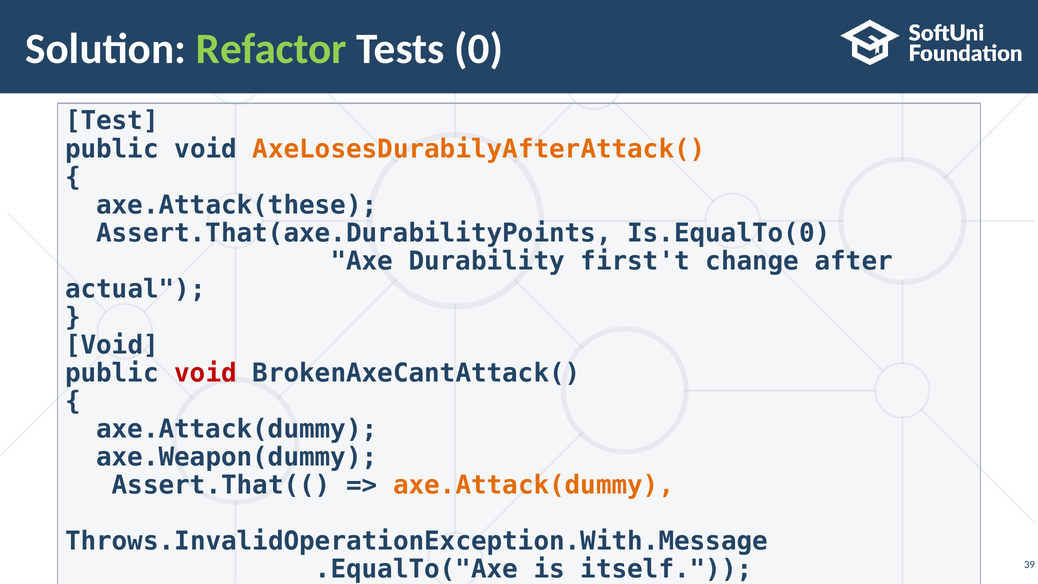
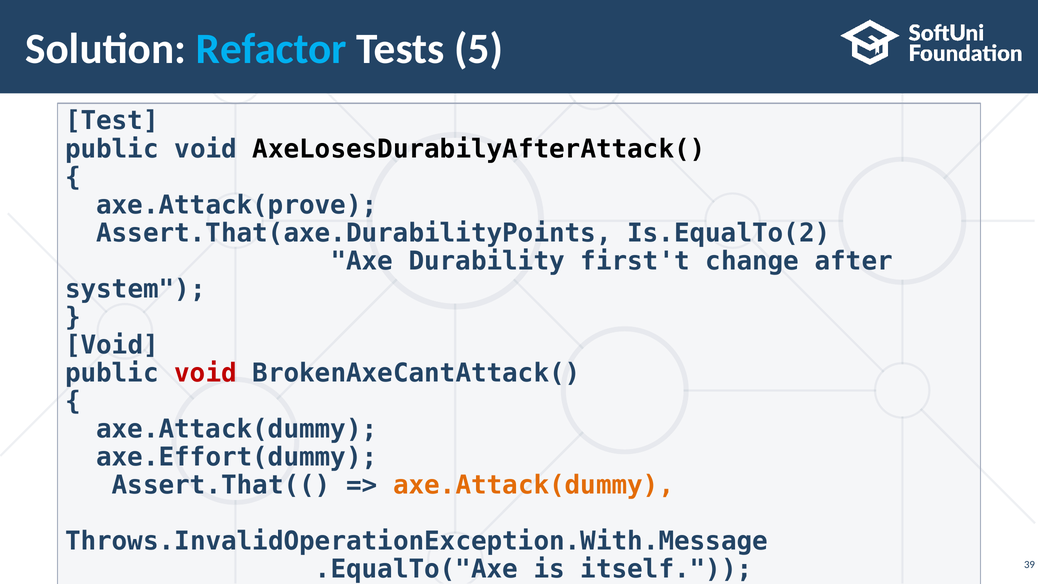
Refactor colour: light green -> light blue
0: 0 -> 5
AxeLosesDurabilyAfterAttack( colour: orange -> black
axe.Attack(these: axe.Attack(these -> axe.Attack(prove
Is.EqualTo(0: Is.EqualTo(0 -> Is.EqualTo(2
actual: actual -> system
axe.Weapon(dummy: axe.Weapon(dummy -> axe.Effort(dummy
